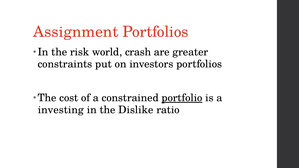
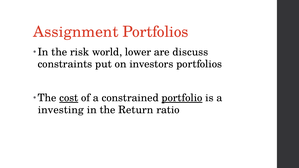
crash: crash -> lower
greater: greater -> discuss
cost underline: none -> present
Dislike: Dislike -> Return
